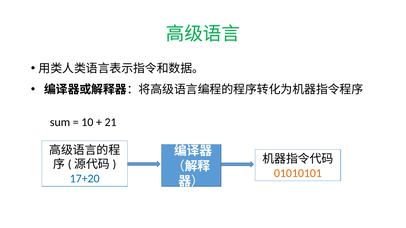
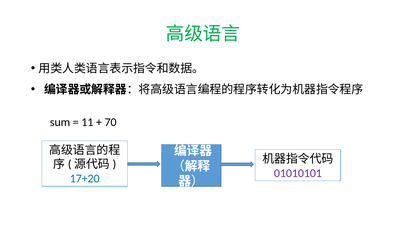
10: 10 -> 11
21: 21 -> 70
01010101 colour: orange -> purple
